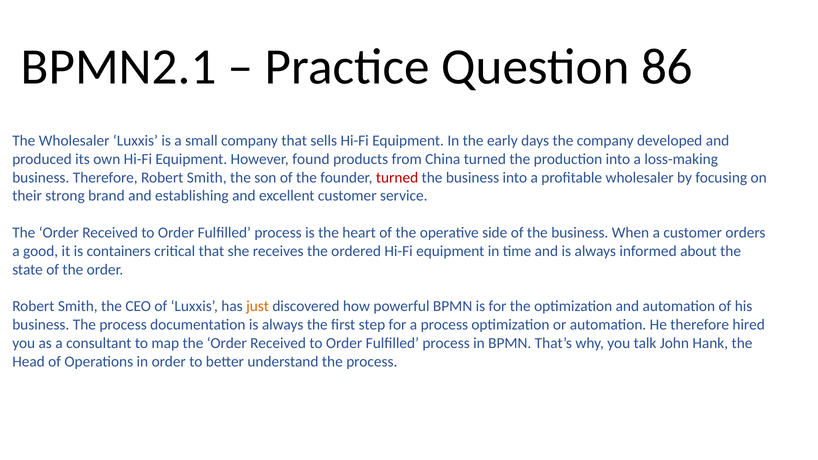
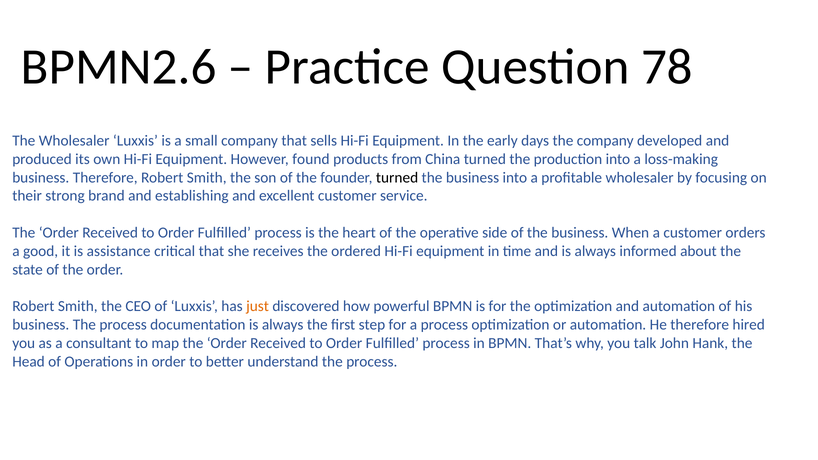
BPMN2.1: BPMN2.1 -> BPMN2.6
86: 86 -> 78
turned at (397, 178) colour: red -> black
containers: containers -> assistance
